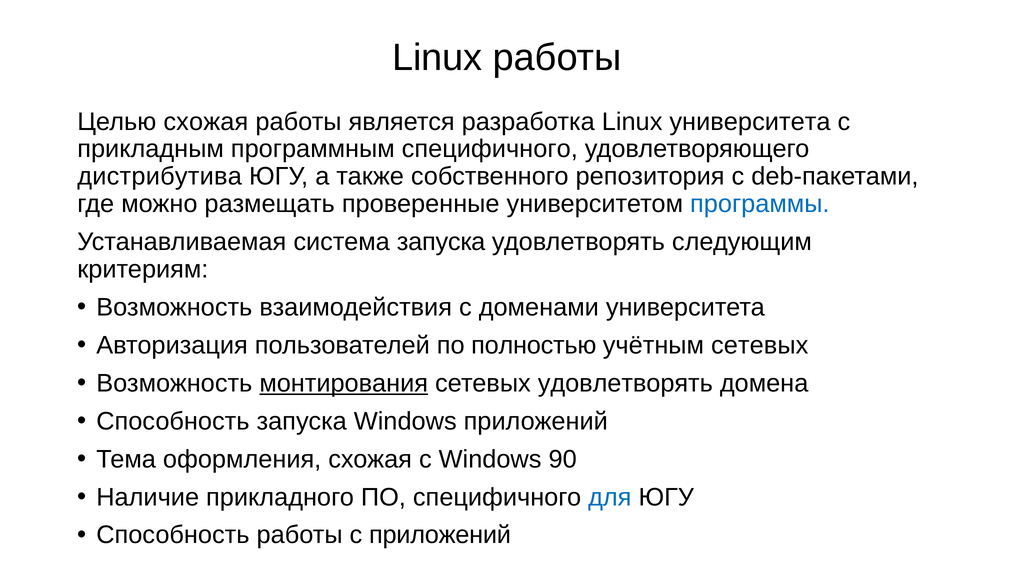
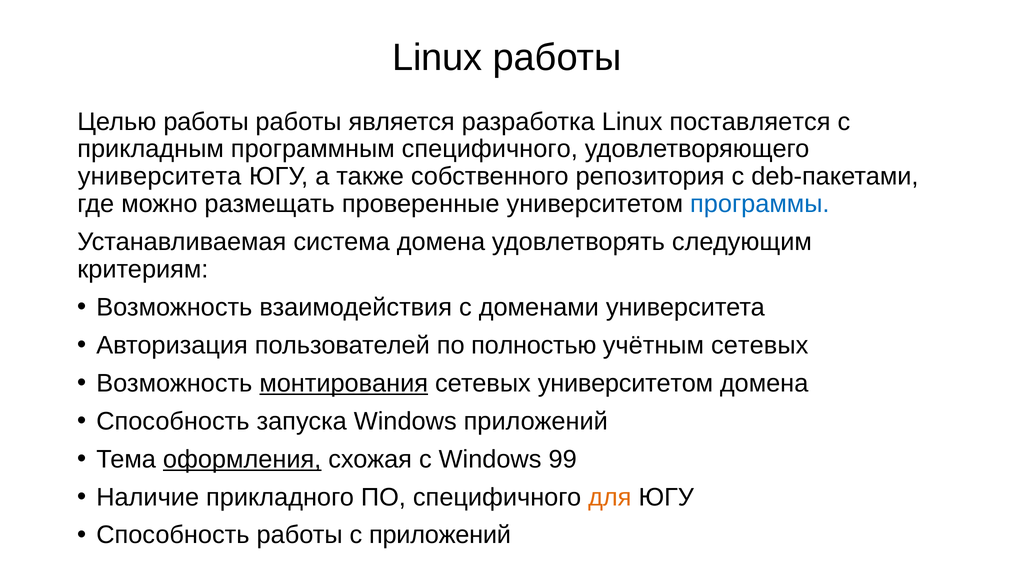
Целью схожая: схожая -> работы
Linux университета: университета -> поставляется
дистрибутива at (160, 176): дистрибутива -> университета
система запуска: запуска -> домена
сетевых удовлетворять: удовлетворять -> университетом
оформления underline: none -> present
90: 90 -> 99
для colour: blue -> orange
